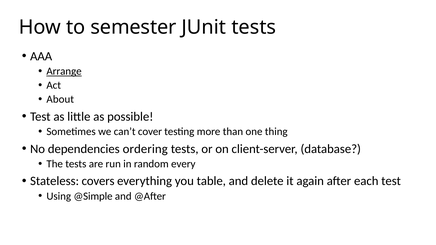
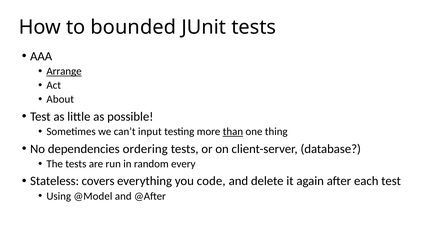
semester: semester -> bounded
cover: cover -> input
than underline: none -> present
table: table -> code
@Simple: @Simple -> @Model
